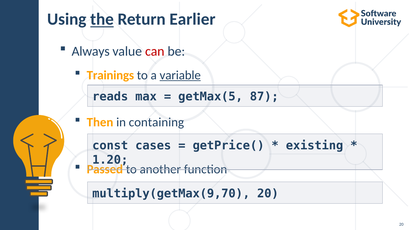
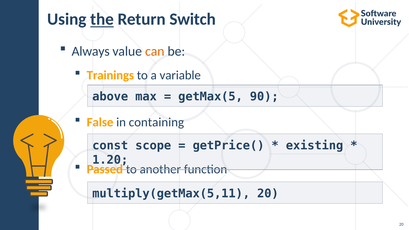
Earlier: Earlier -> Switch
can colour: red -> orange
variable underline: present -> none
reads: reads -> above
87: 87 -> 90
Then: Then -> False
cases: cases -> scope
multiply(getMax(9,70: multiply(getMax(9,70 -> multiply(getMax(5,11
